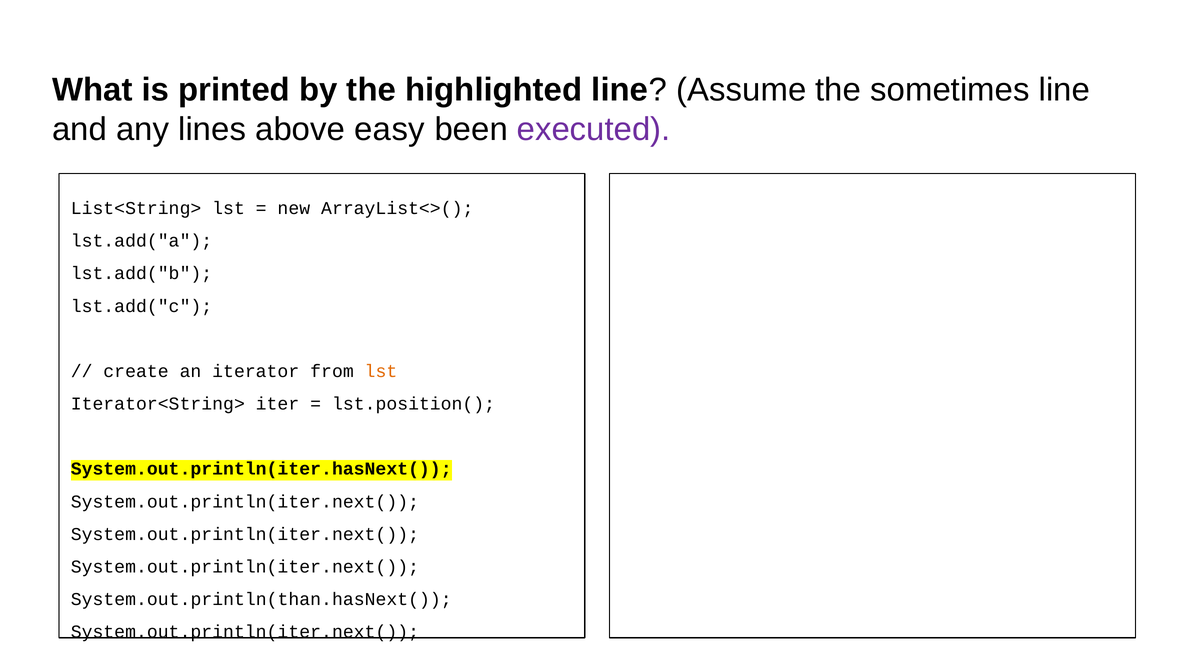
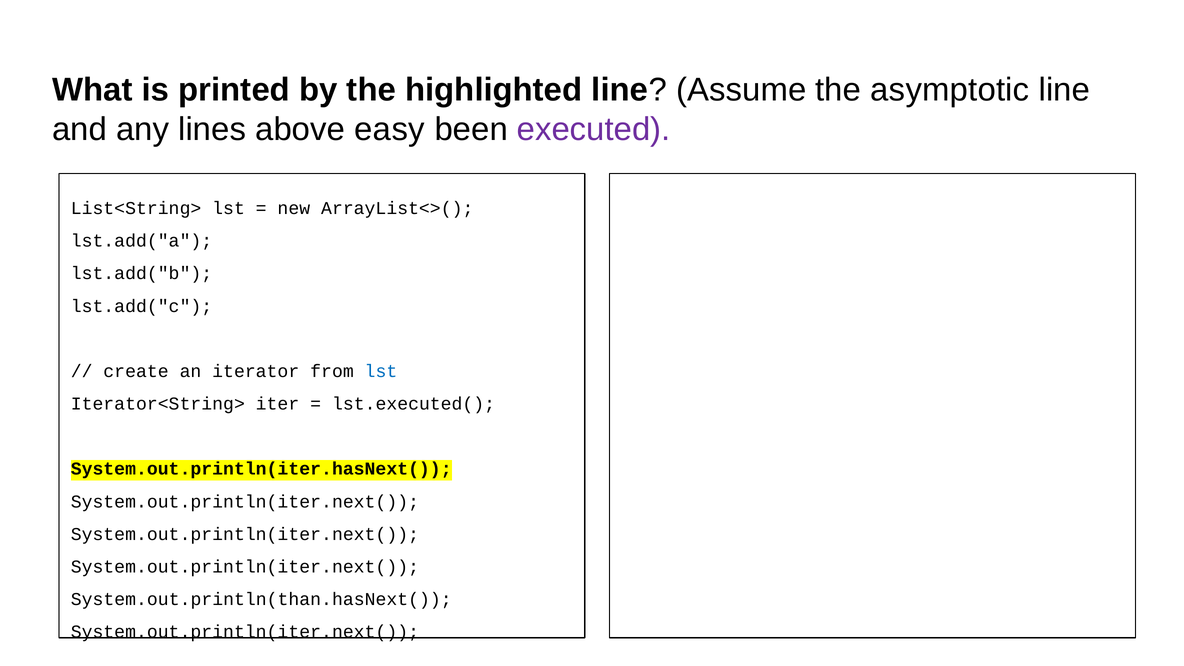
sometimes: sometimes -> asymptotic
lst at (381, 371) colour: orange -> blue
lst.position(: lst.position( -> lst.executed(
